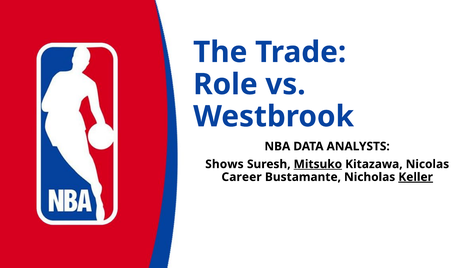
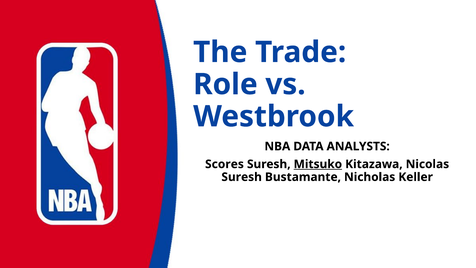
Shows: Shows -> Scores
Career at (242, 177): Career -> Suresh
Keller underline: present -> none
